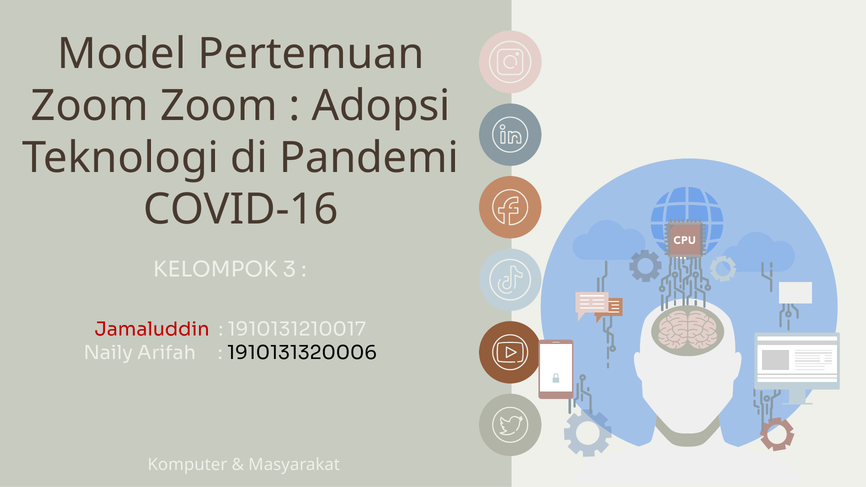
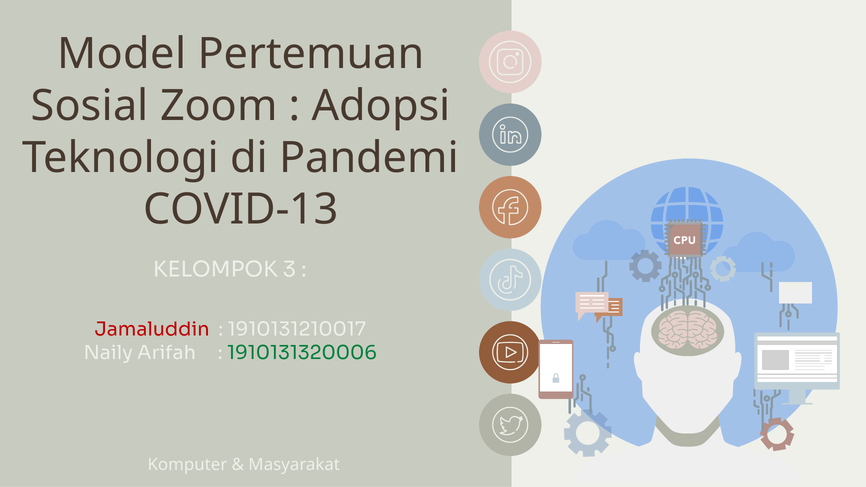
Zoom at (90, 106): Zoom -> Sosial
COVID-16: COVID-16 -> COVID-13
1910131320006 colour: black -> green
